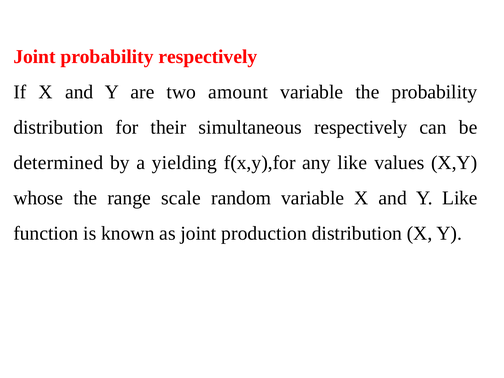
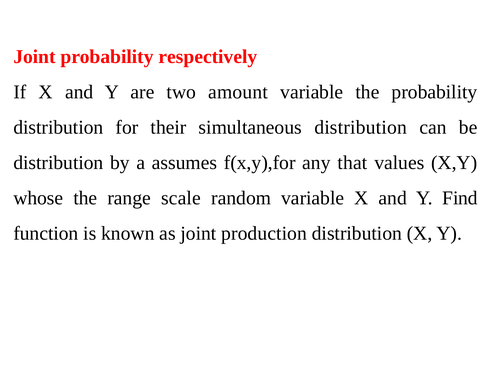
simultaneous respectively: respectively -> distribution
determined at (58, 163): determined -> distribution
yielding: yielding -> assumes
any like: like -> that
Y Like: Like -> Find
